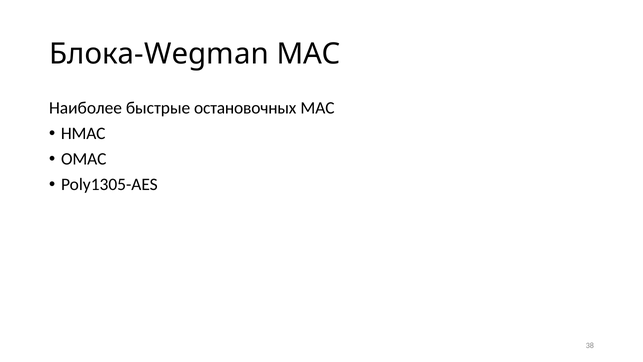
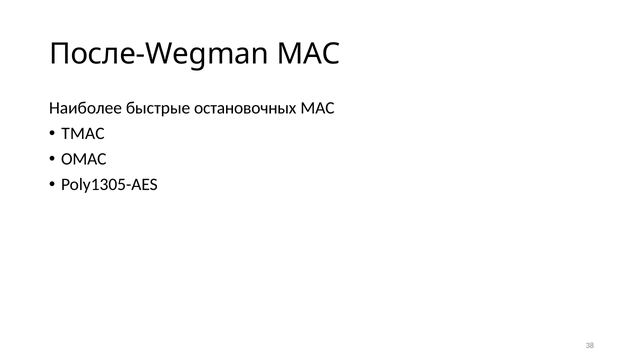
Блока-Wegman: Блока-Wegman -> После-Wegman
HMAC: HMAC -> TMAC
